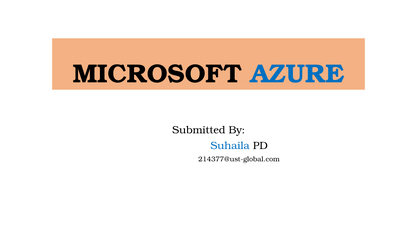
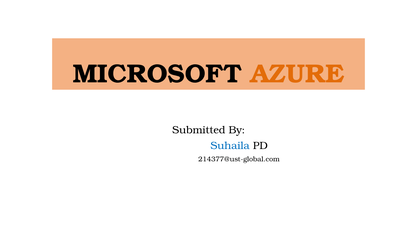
AZURE colour: blue -> orange
